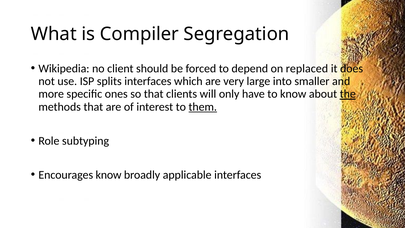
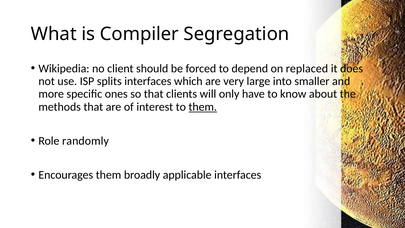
the underline: present -> none
subtyping: subtyping -> randomly
Encourages know: know -> them
